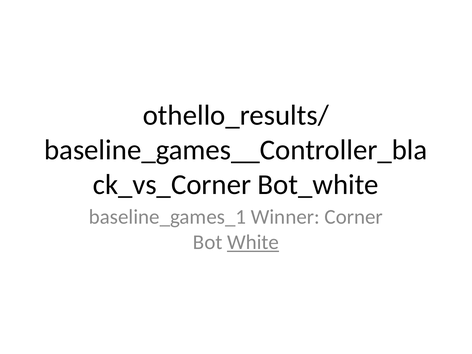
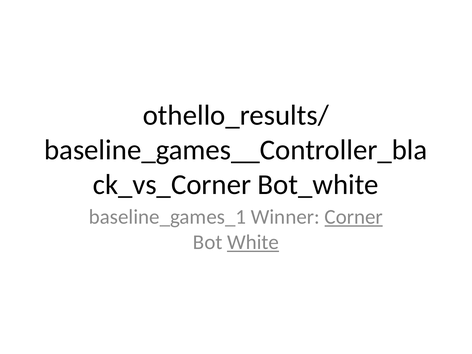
Corner underline: none -> present
